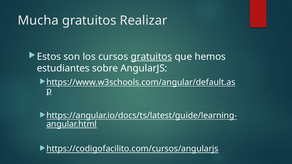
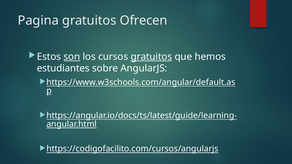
Mucha: Mucha -> Pagina
Realizar: Realizar -> Ofrecen
son underline: none -> present
